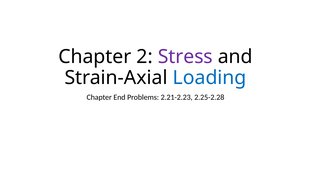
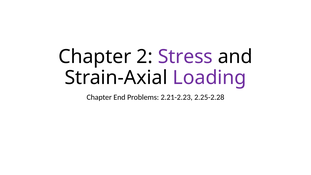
Loading colour: blue -> purple
